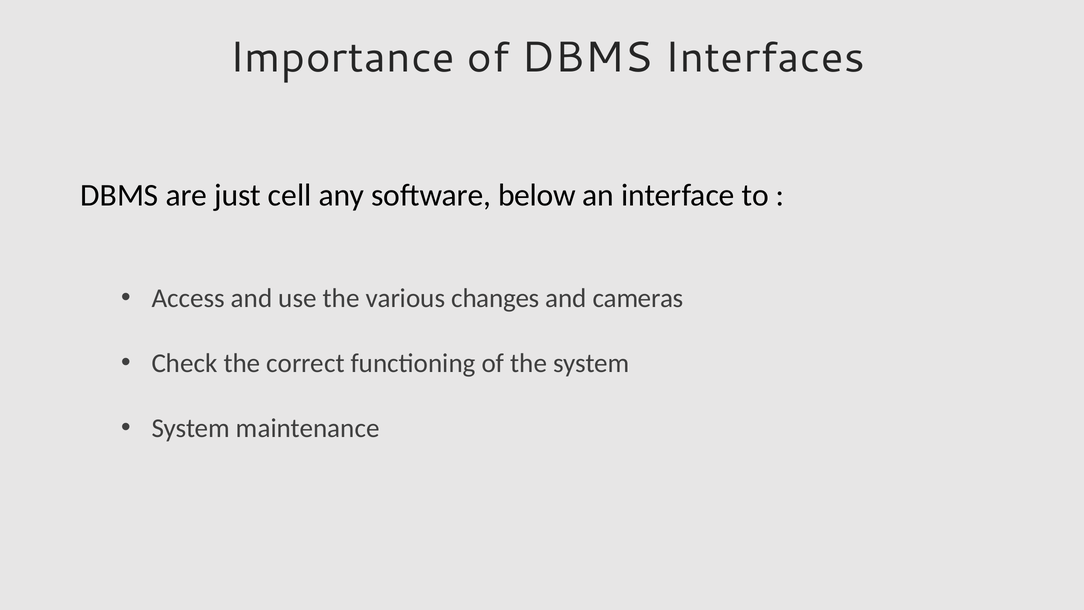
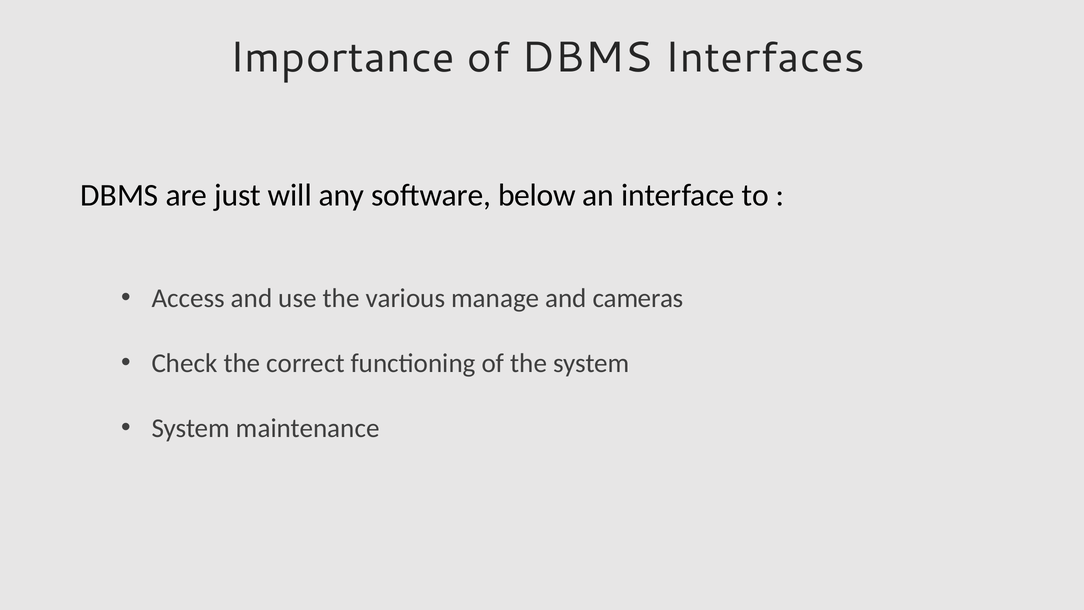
cell: cell -> will
changes: changes -> manage
